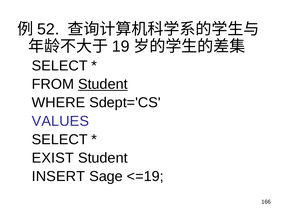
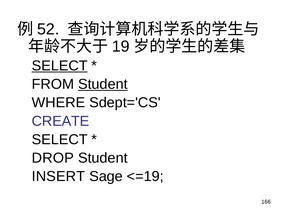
SELECT at (60, 66) underline: none -> present
VALUES: VALUES -> CREATE
EXIST: EXIST -> DROP
